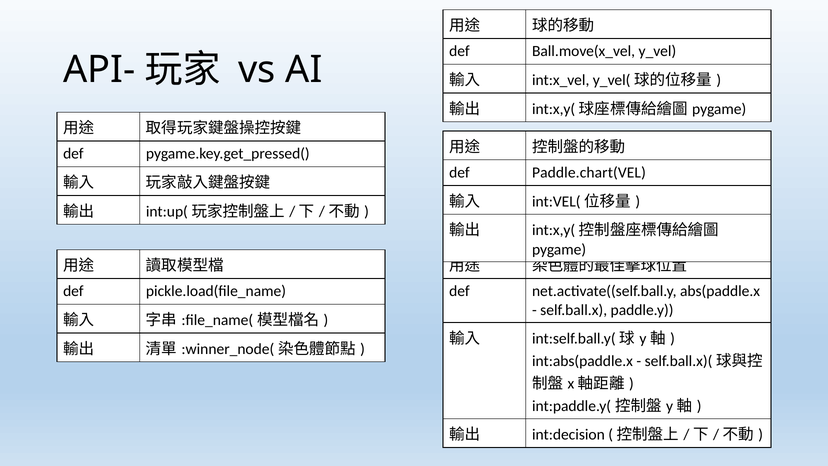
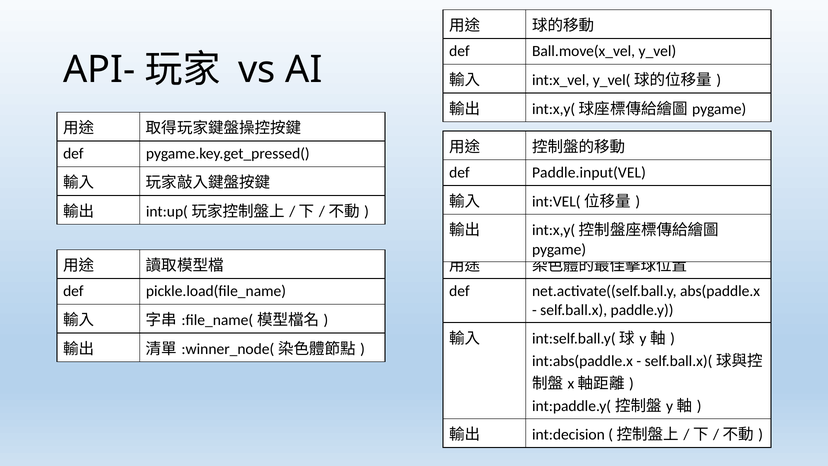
Paddle.chart(VEL: Paddle.chart(VEL -> Paddle.input(VEL
